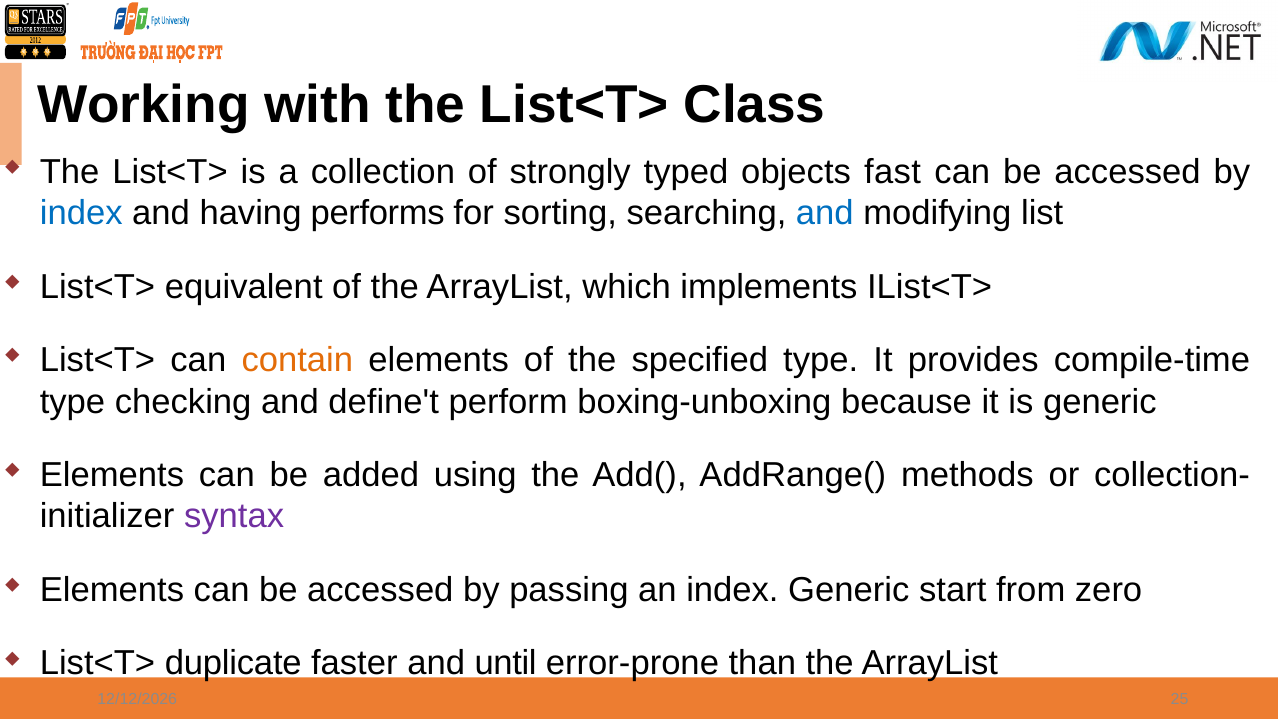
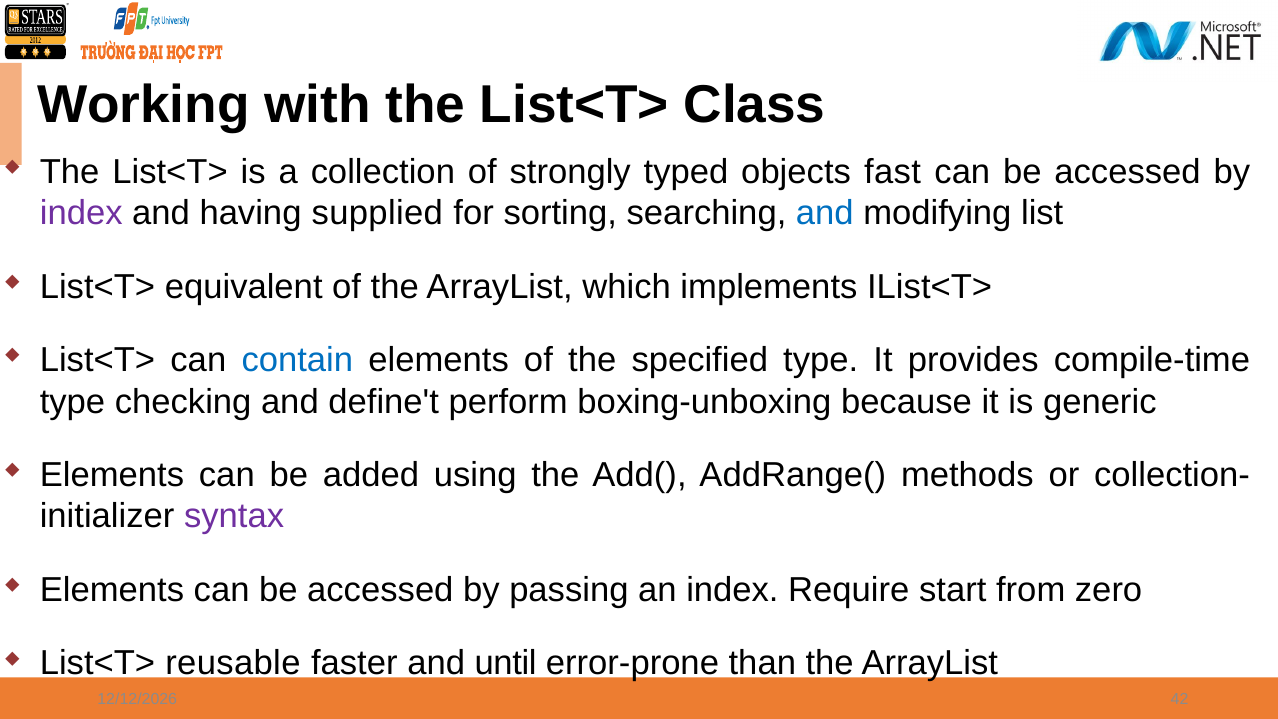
index at (81, 213) colour: blue -> purple
performs: performs -> supplied
contain colour: orange -> blue
index Generic: Generic -> Require
duplicate: duplicate -> reusable
25: 25 -> 42
